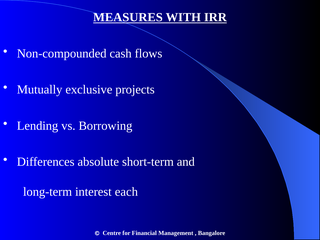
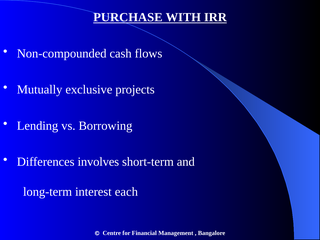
MEASURES: MEASURES -> PURCHASE
absolute: absolute -> involves
